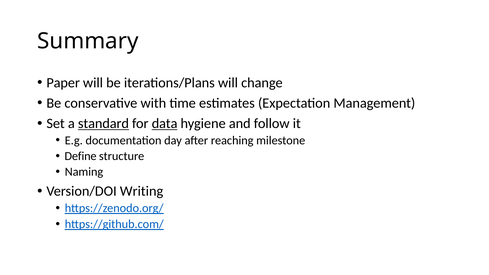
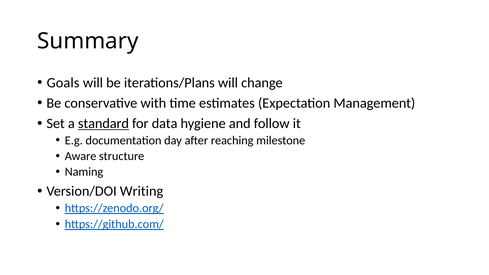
Paper: Paper -> Goals
data underline: present -> none
Define: Define -> Aware
